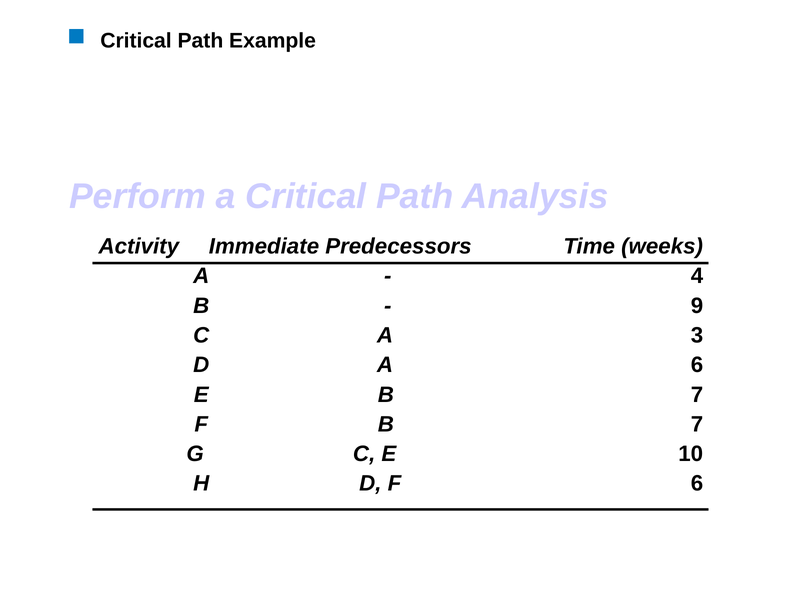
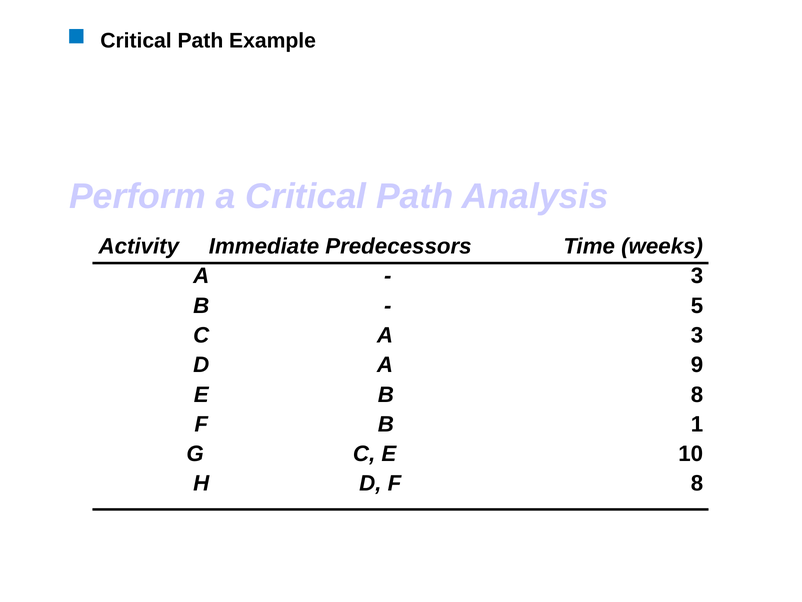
4 at (697, 276): 4 -> 3
9: 9 -> 5
A 6: 6 -> 9
E B 7: 7 -> 8
F B 7: 7 -> 1
F 6: 6 -> 8
